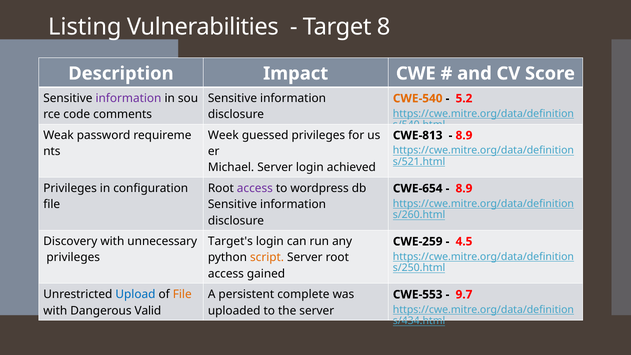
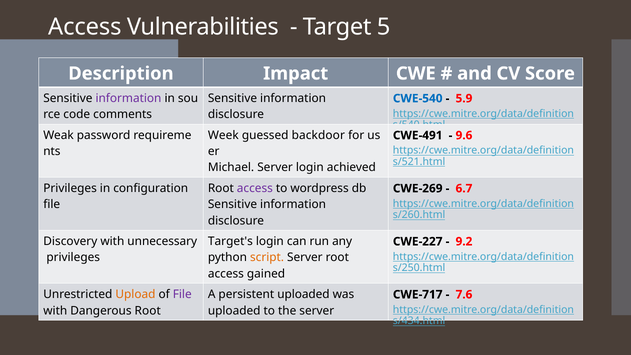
Listing at (85, 27): Listing -> Access
8: 8 -> 5
CWE-540 colour: orange -> blue
5.2: 5.2 -> 5.9
guessed privileges: privileges -> backdoor
CWE-813: CWE-813 -> CWE-491
8.9 at (464, 135): 8.9 -> 9.6
CWE-654: CWE-654 -> CWE-269
8.9 at (464, 188): 8.9 -> 6.7
CWE-259: CWE-259 -> CWE-227
4.5: 4.5 -> 9.2
Upload colour: blue -> orange
File at (182, 294) colour: orange -> purple
persistent complete: complete -> uploaded
CWE-553: CWE-553 -> CWE-717
9.7: 9.7 -> 7.6
Dangerous Valid: Valid -> Root
